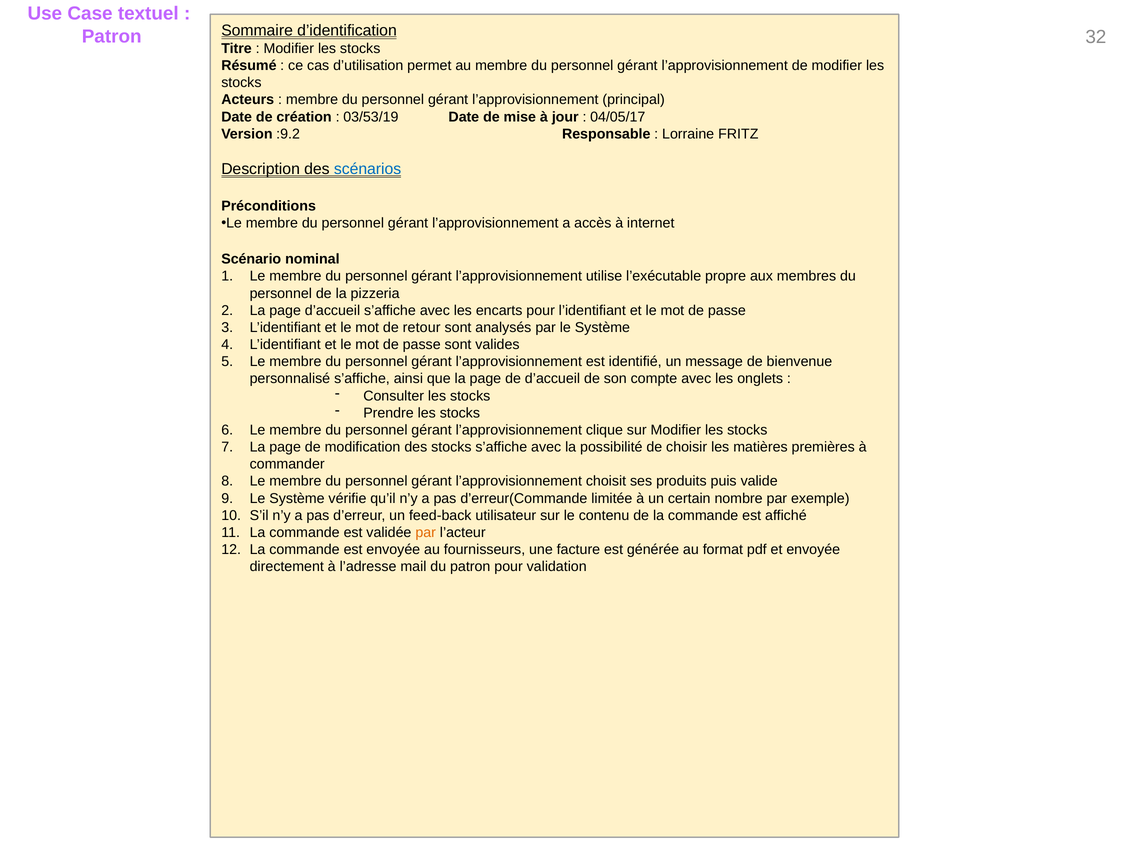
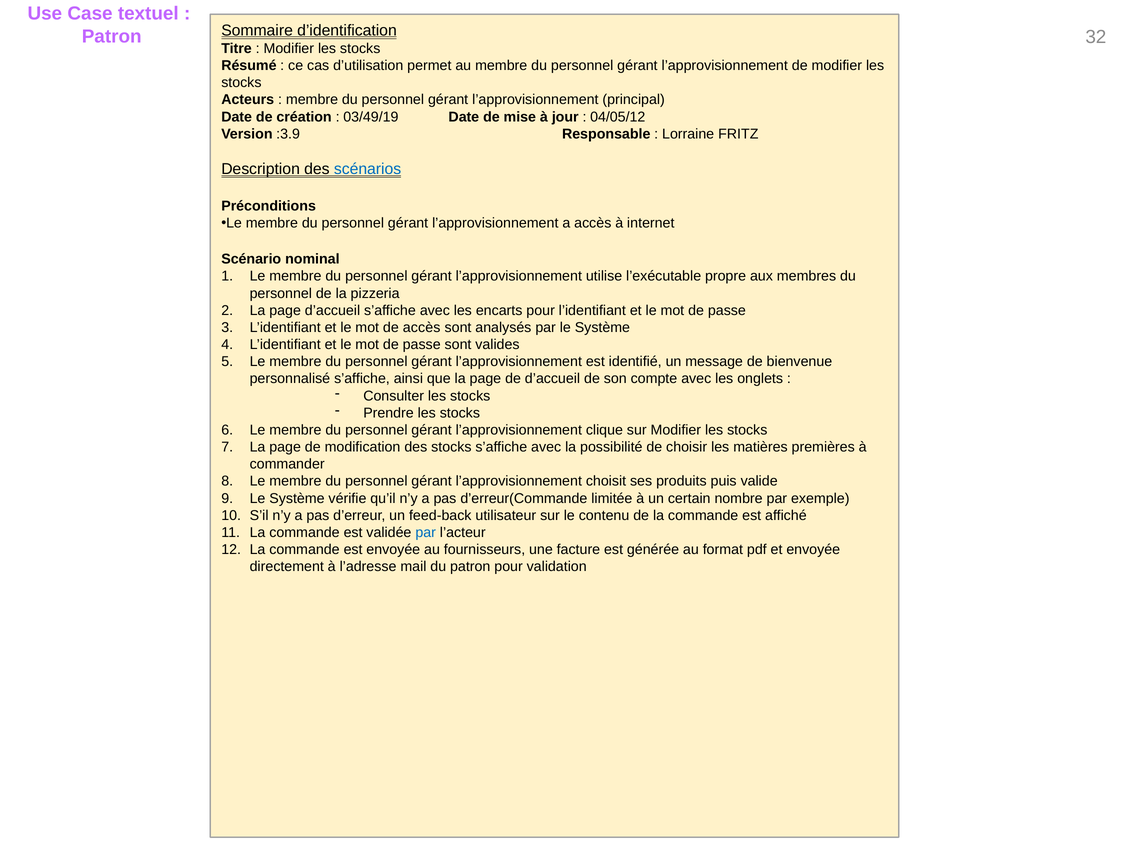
03/53/19: 03/53/19 -> 03/49/19
04/05/17: 04/05/17 -> 04/05/12
:9.2: :9.2 -> :3.9
de retour: retour -> accès
par at (426, 533) colour: orange -> blue
